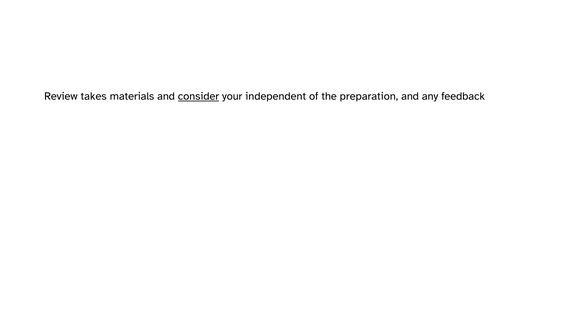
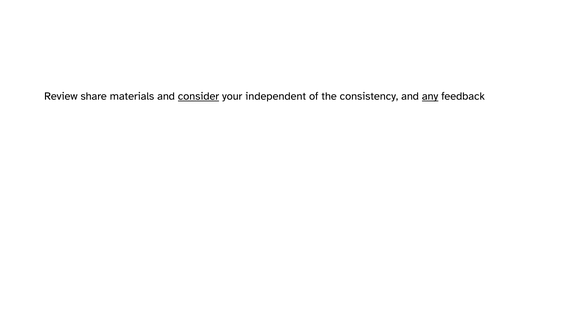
takes: takes -> share
preparation: preparation -> consistency
any underline: none -> present
